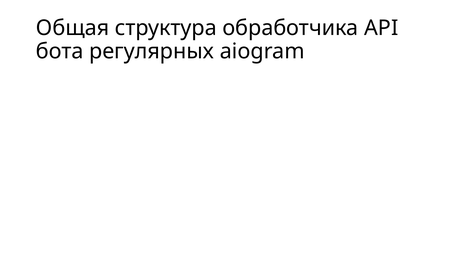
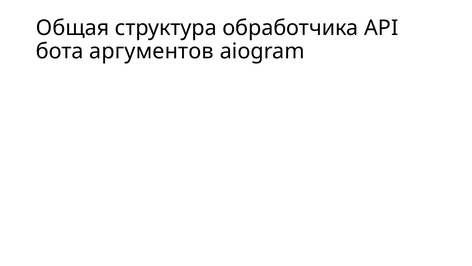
регулярных: регулярных -> аргументов
